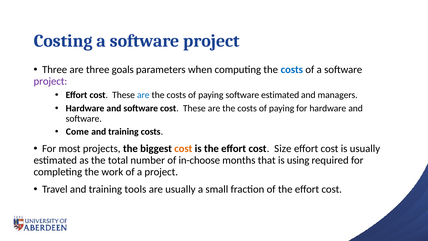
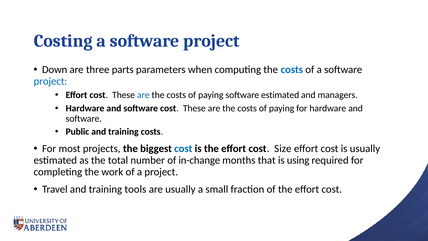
Three at (55, 70): Three -> Down
goals: goals -> parts
project at (50, 81) colour: purple -> blue
Come: Come -> Public
cost at (183, 149) colour: orange -> blue
in-choose: in-choose -> in-change
